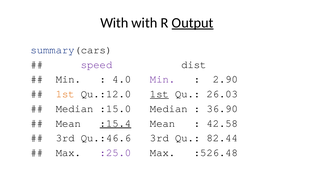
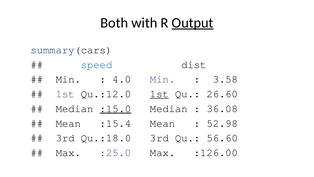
With at (114, 23): With -> Both
speed colour: purple -> blue
2.90: 2.90 -> 3.58
1st at (65, 94) colour: orange -> purple
26.03: 26.03 -> 26.60
:15.0 underline: none -> present
36.90: 36.90 -> 36.08
:15.4 underline: present -> none
42.58: 42.58 -> 52.98
Qu.:46.6: Qu.:46.6 -> Qu.:18.0
82.44: 82.44 -> 56.60
:526.48: :526.48 -> :126.00
